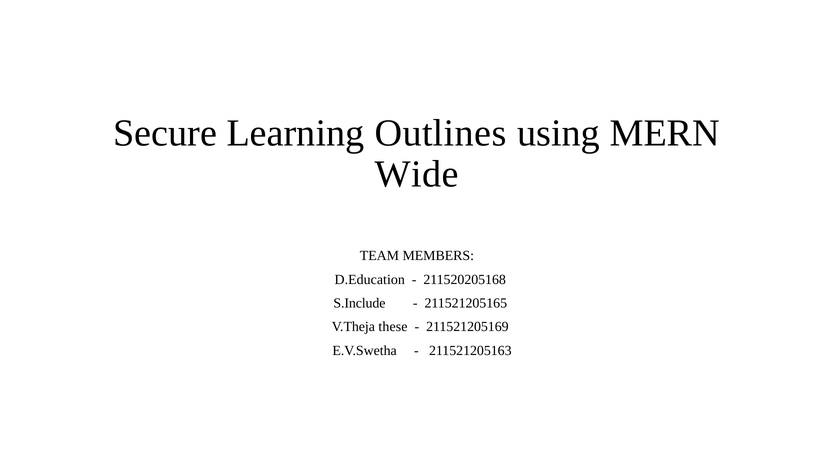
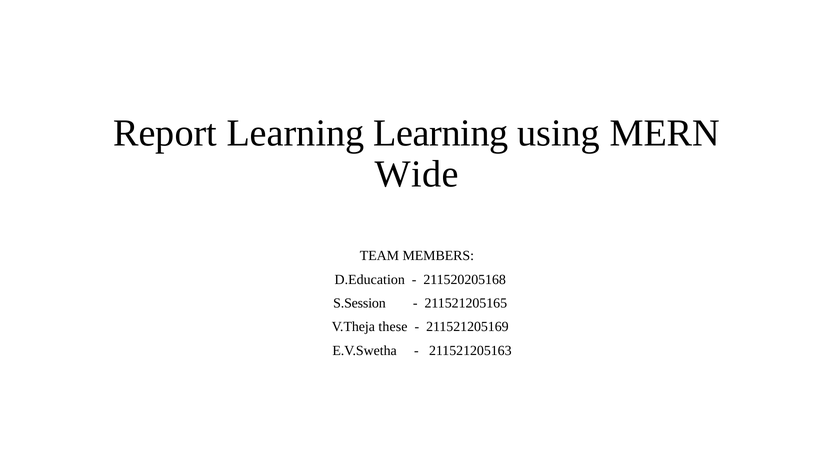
Secure: Secure -> Report
Learning Outlines: Outlines -> Learning
S.Include: S.Include -> S.Session
